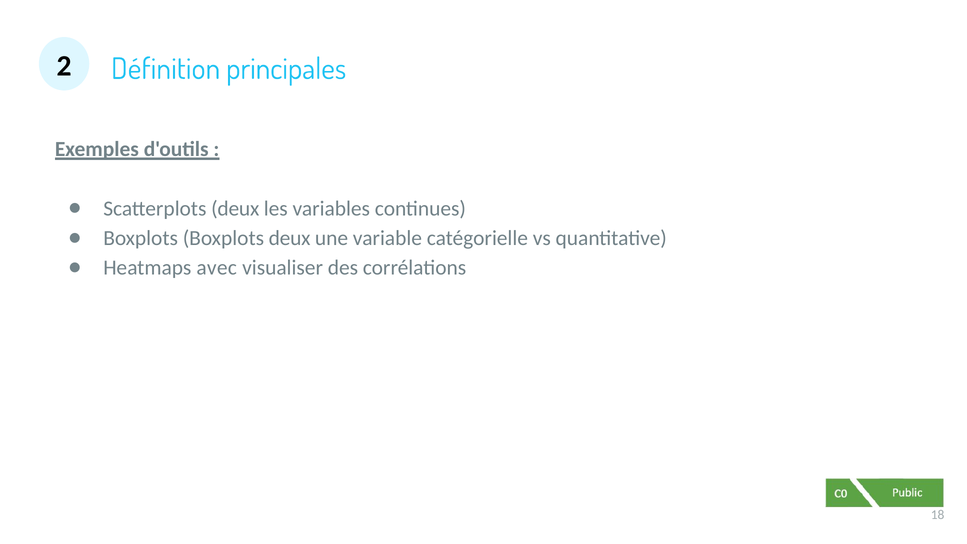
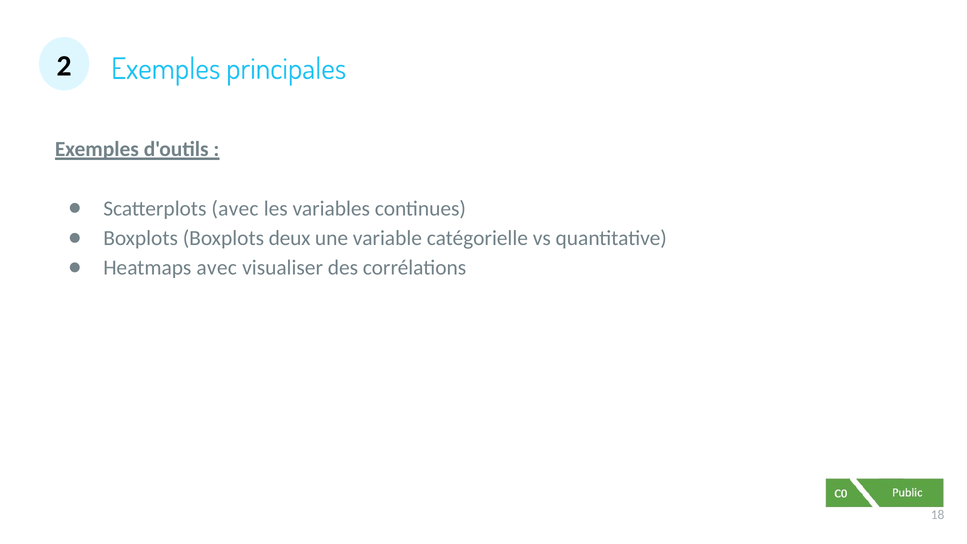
Définition at (166, 69): Définition -> Exemples
Scatterplots deux: deux -> avec
